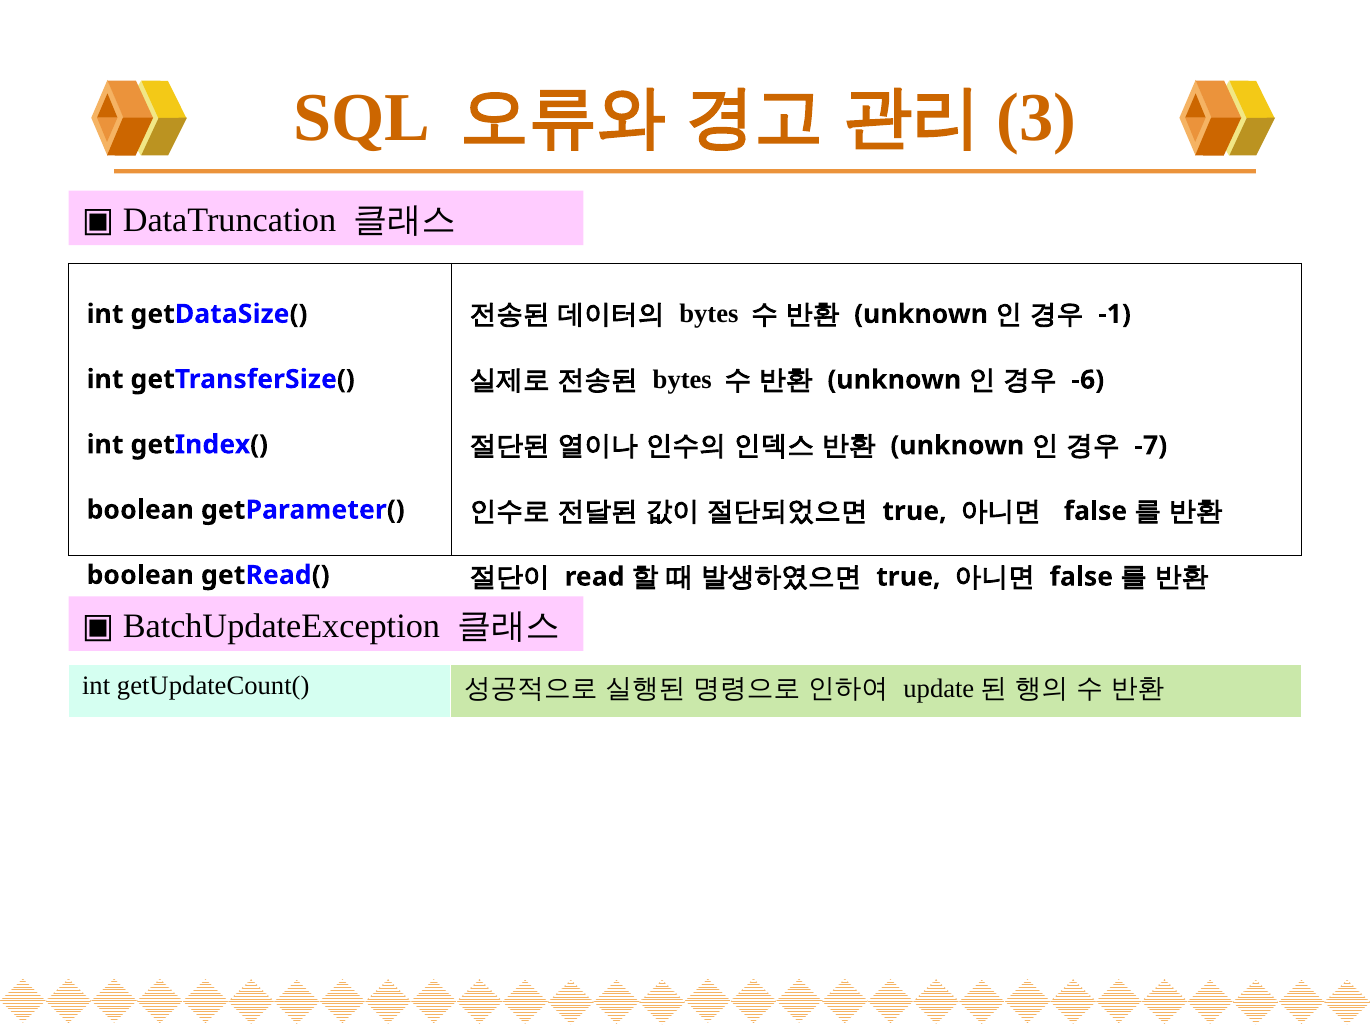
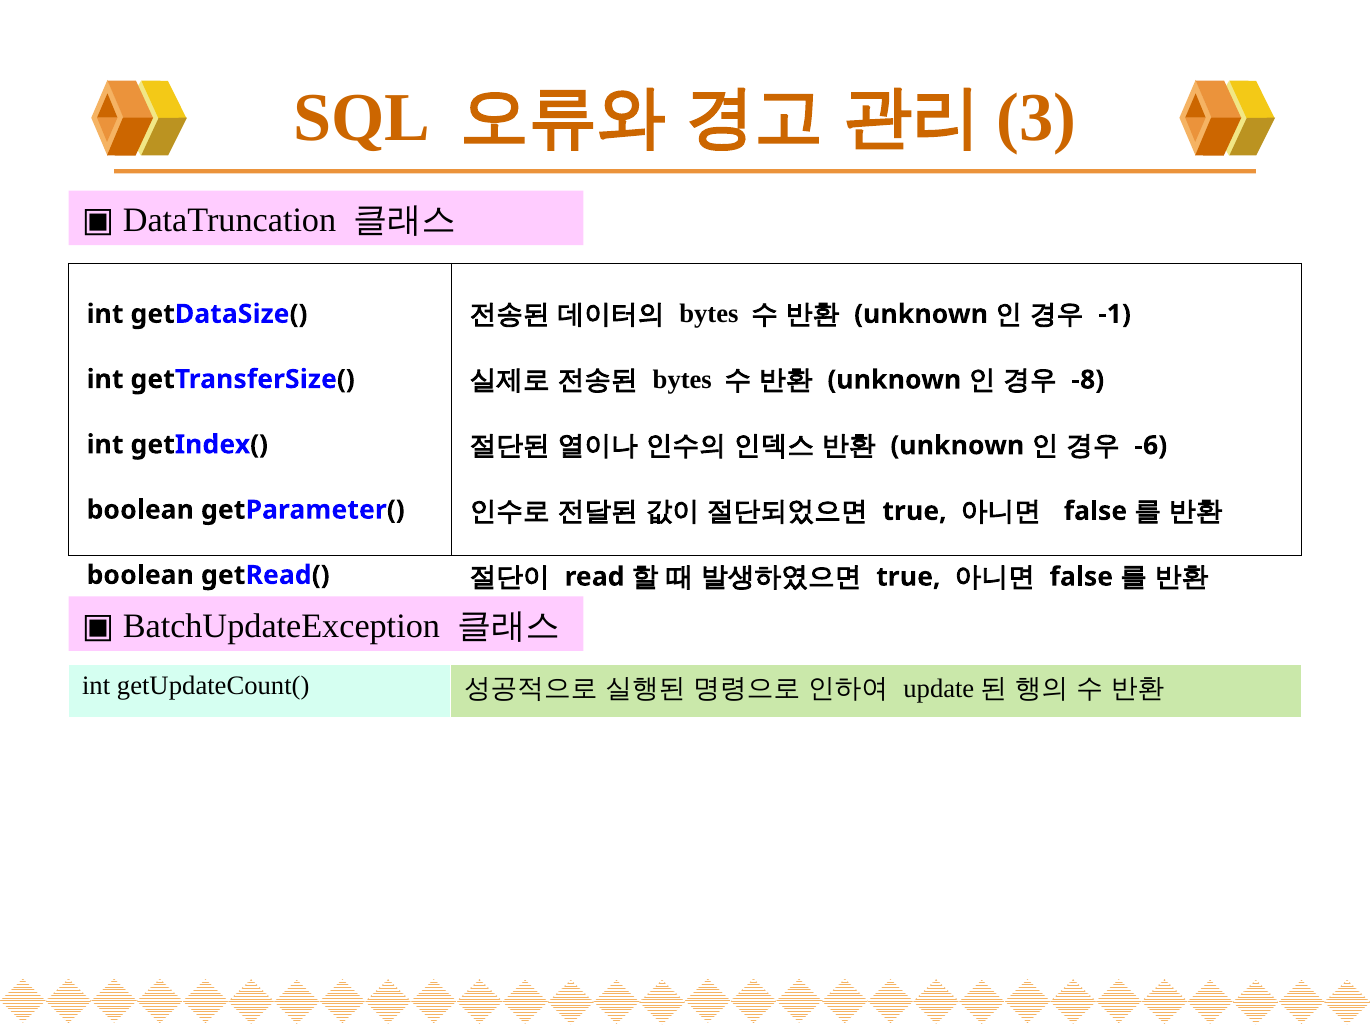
-6: -6 -> -8
-7: -7 -> -6
